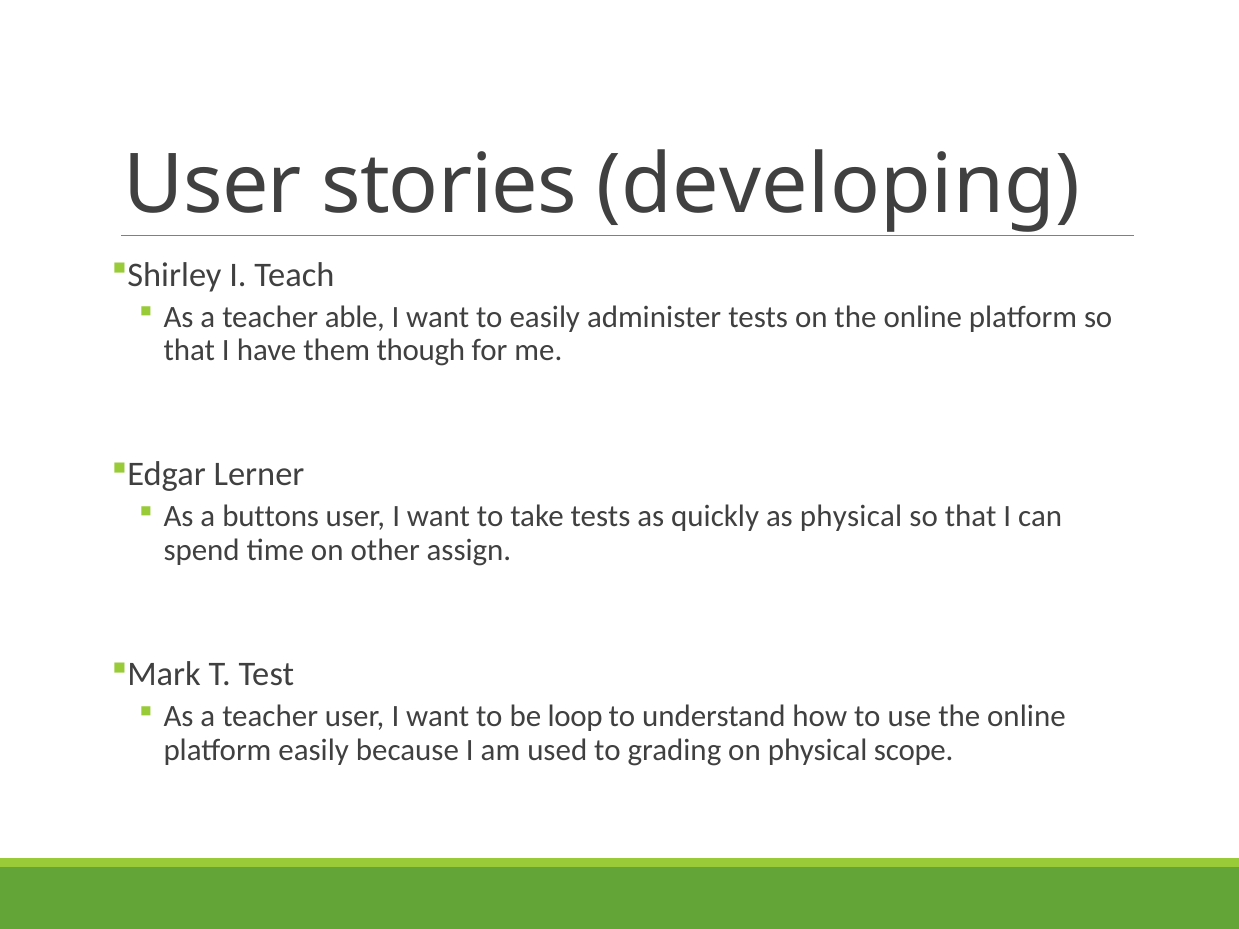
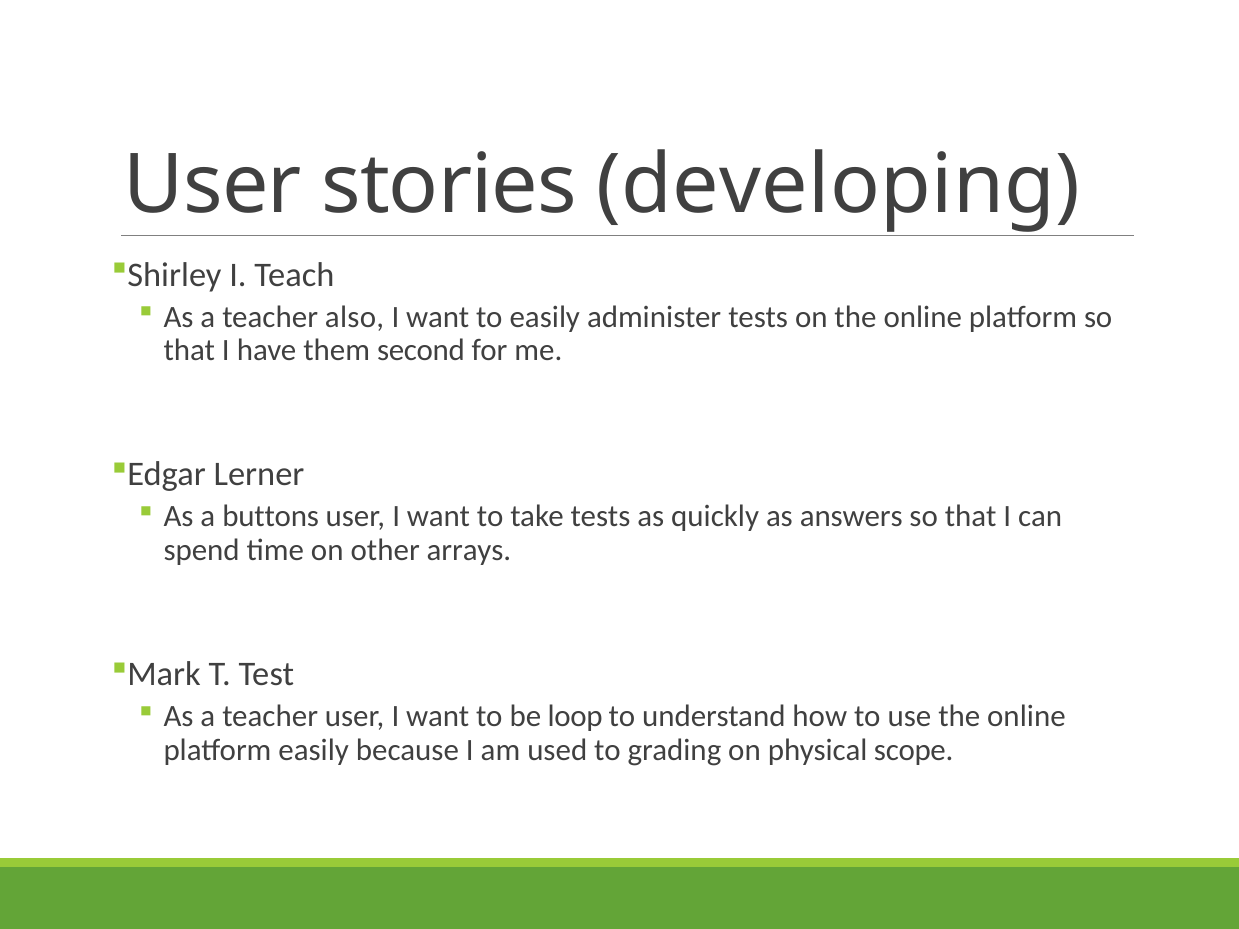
able: able -> also
though: though -> second
as physical: physical -> answers
assign: assign -> arrays
